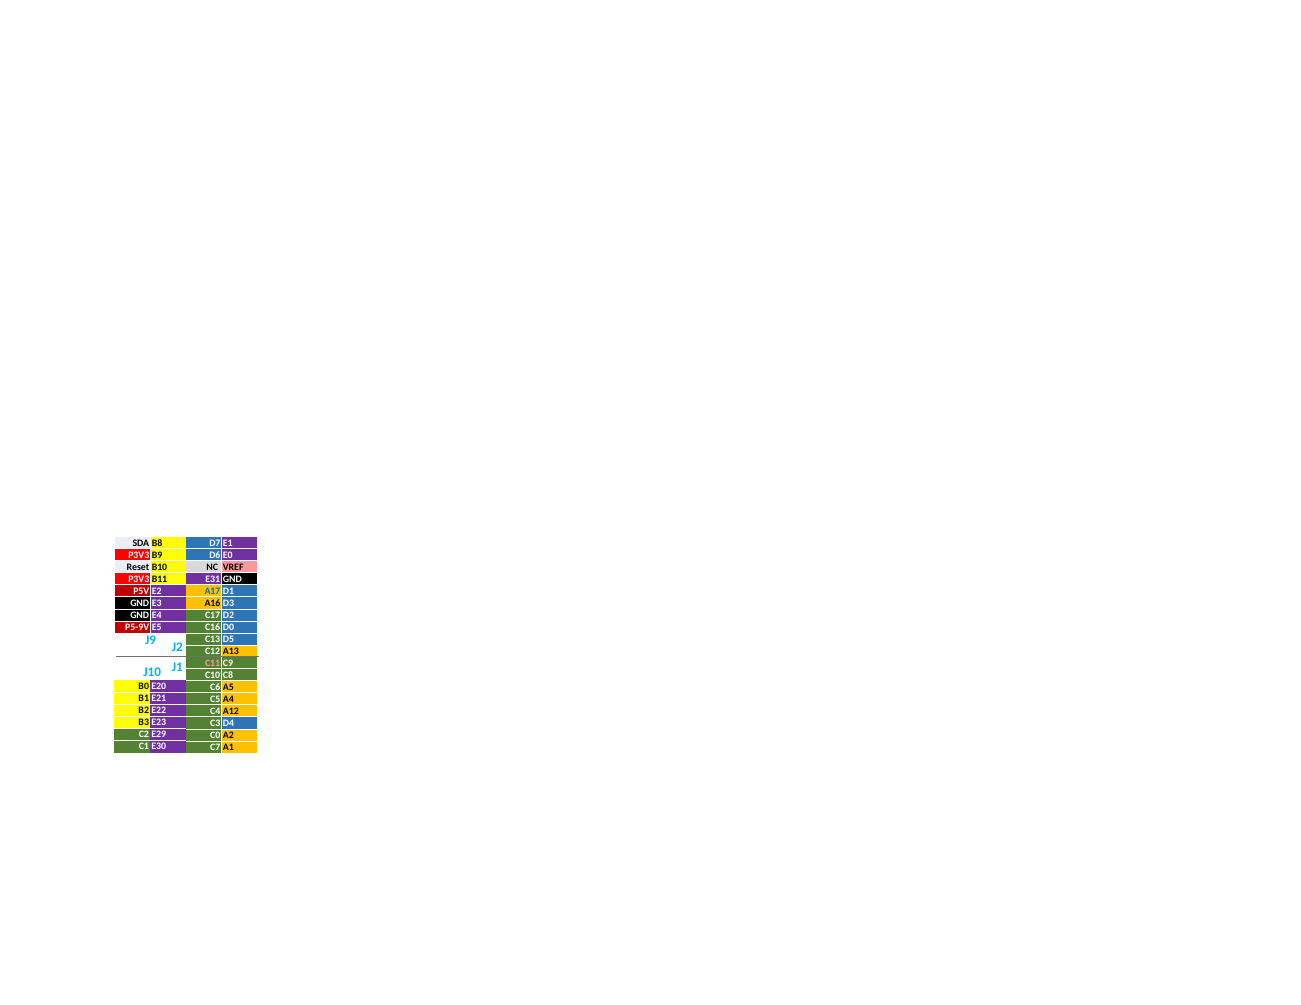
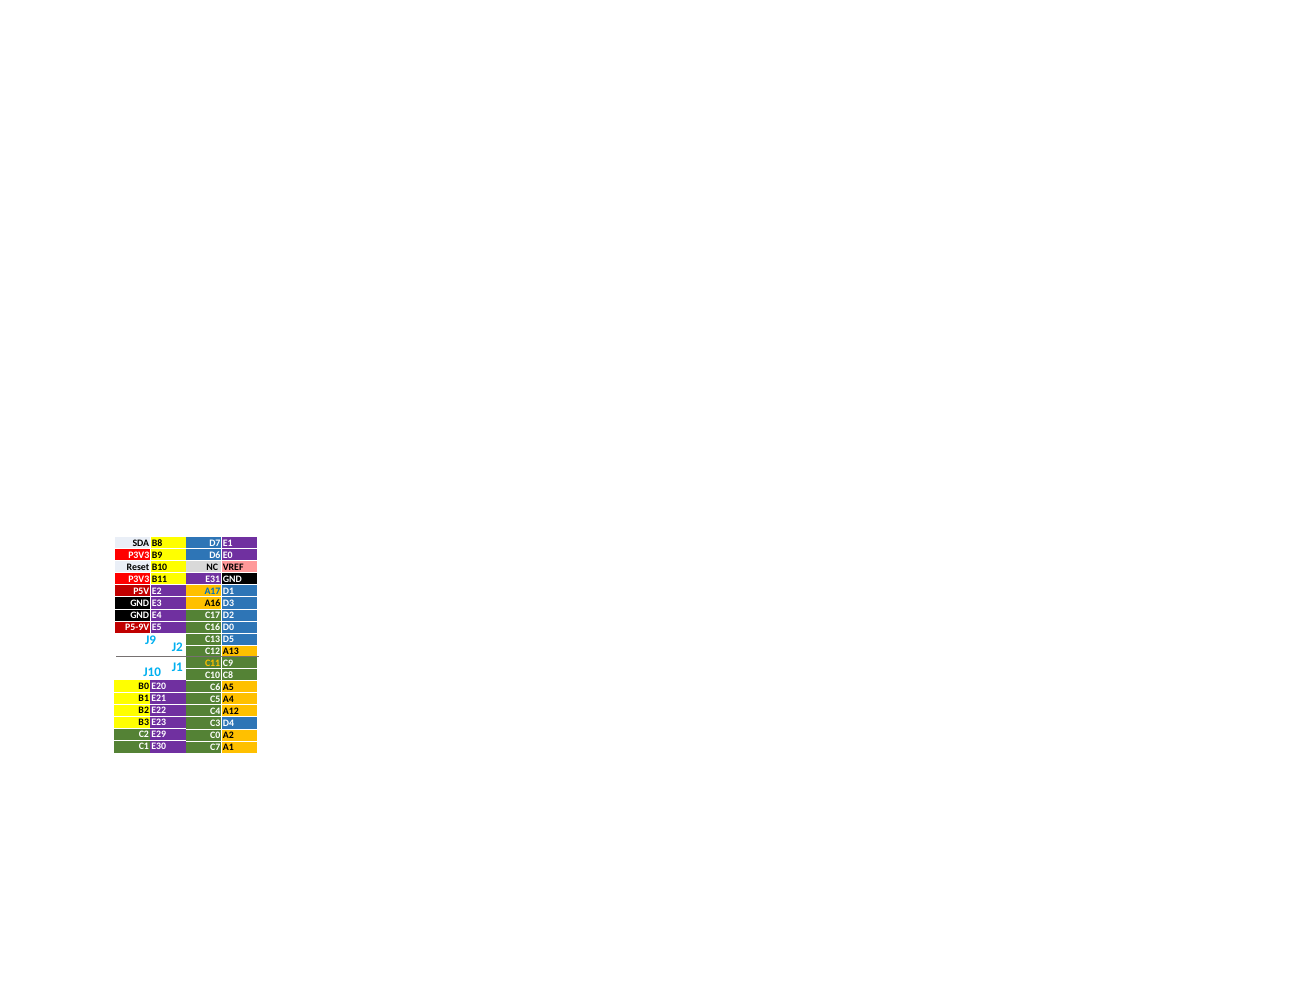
C11 colour: pink -> yellow
